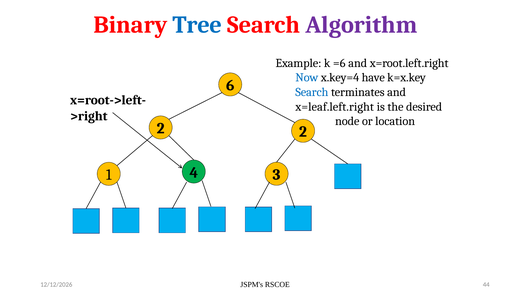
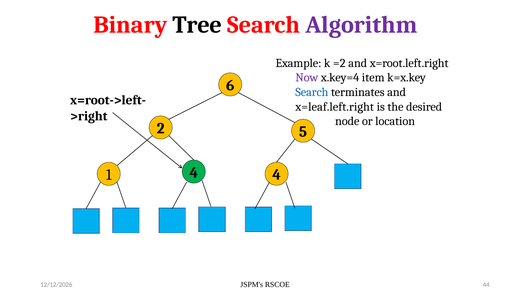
Tree colour: blue -> black
=6: =6 -> =2
Now colour: blue -> purple
have: have -> item
2 2: 2 -> 5
4 3: 3 -> 4
